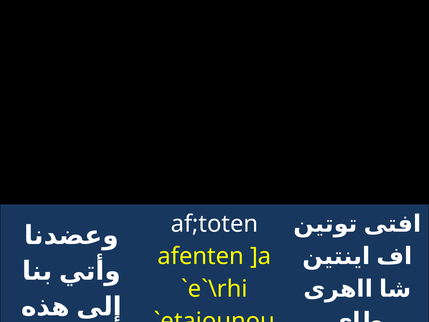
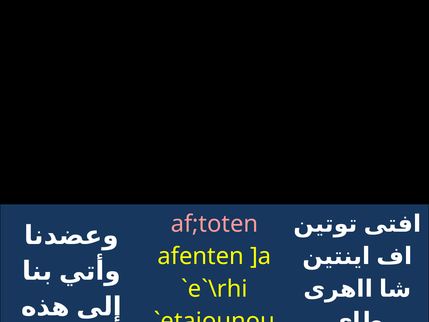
af;toten colour: white -> pink
